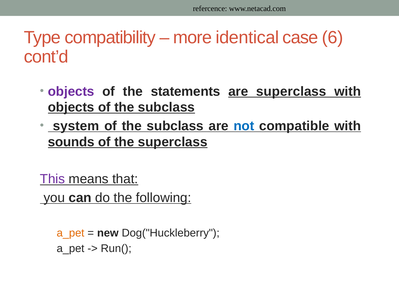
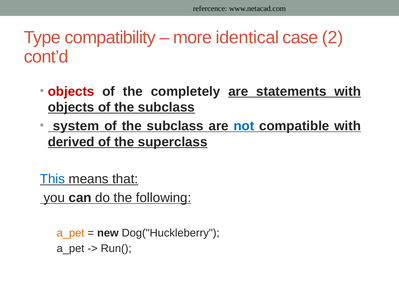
6: 6 -> 2
objects at (71, 91) colour: purple -> red
statements: statements -> completely
are superclass: superclass -> statements
sounds: sounds -> derived
This colour: purple -> blue
